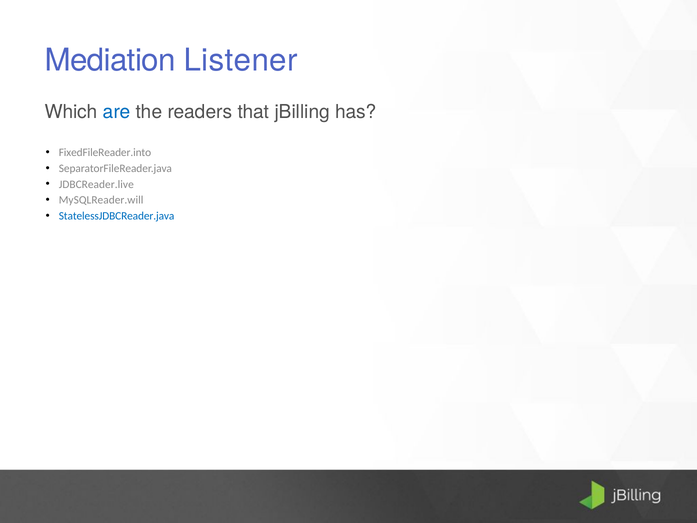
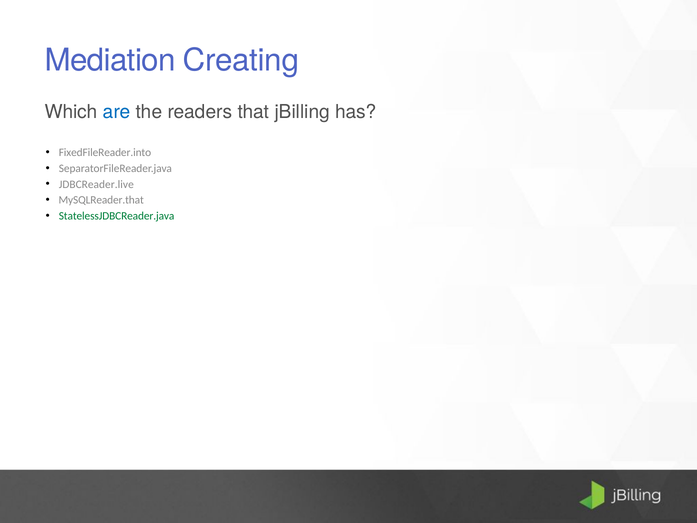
Listener: Listener -> Creating
MySQLReader.will: MySQLReader.will -> MySQLReader.that
StatelessJDBCReader.java colour: blue -> green
